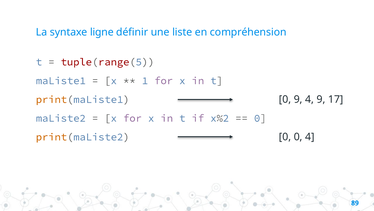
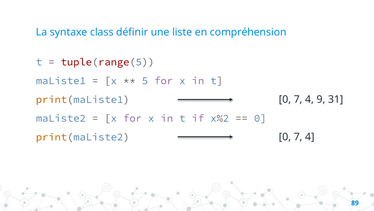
ligne: ligne -> class
1: 1 -> 5
9 at (298, 99): 9 -> 7
17: 17 -> 31
0 at (298, 137): 0 -> 7
